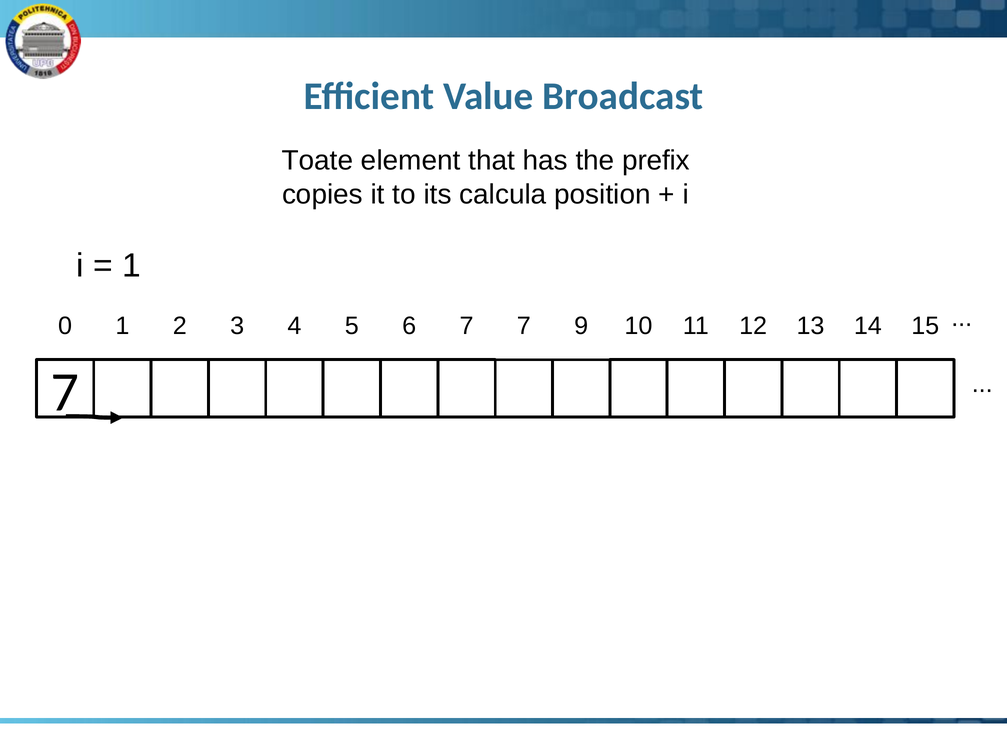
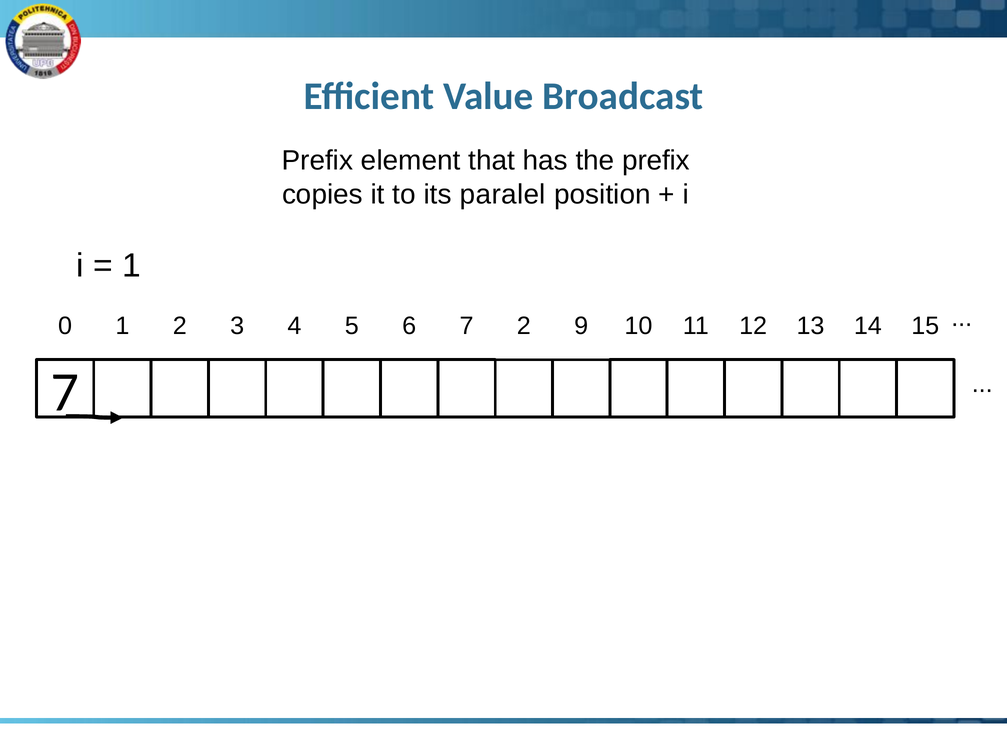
Toate at (317, 161): Toate -> Prefix
calcula: calcula -> paralel
7 7: 7 -> 2
